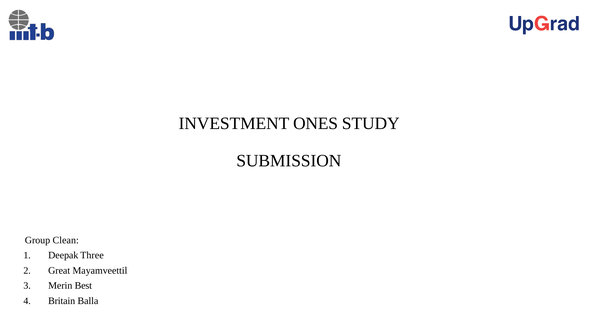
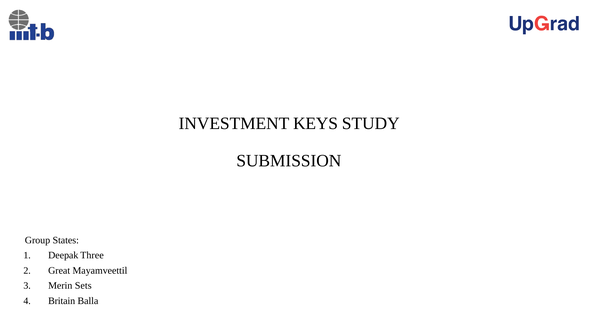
ONES: ONES -> KEYS
Clean: Clean -> States
Best: Best -> Sets
